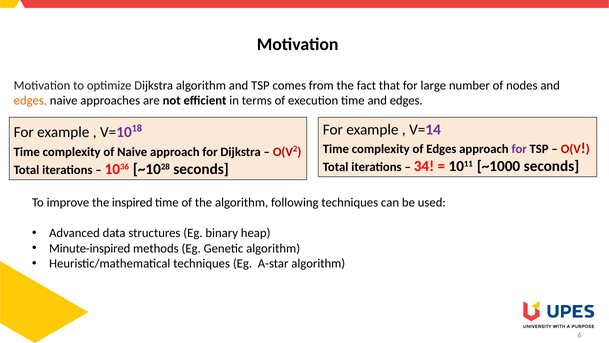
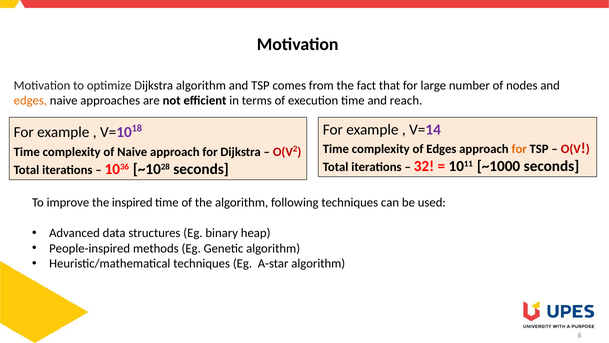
time and edges: edges -> reach
for at (519, 149) colour: purple -> orange
34: 34 -> 32
Minute-inspired: Minute-inspired -> People-inspired
